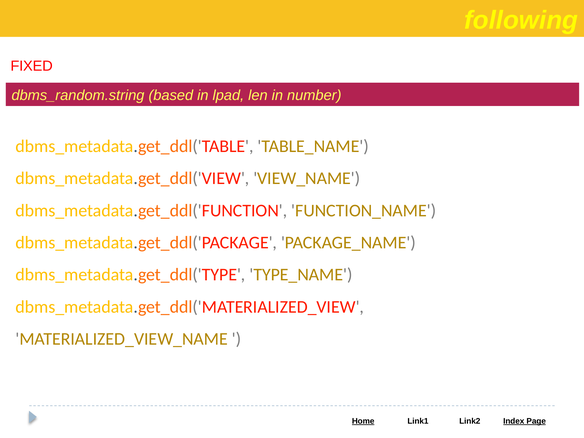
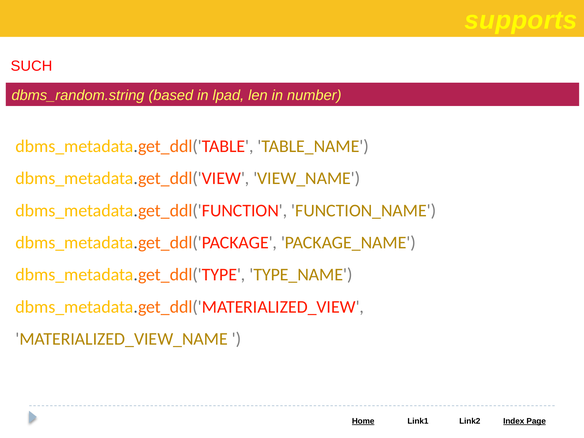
following: following -> supports
FIXED: FIXED -> SUCH
